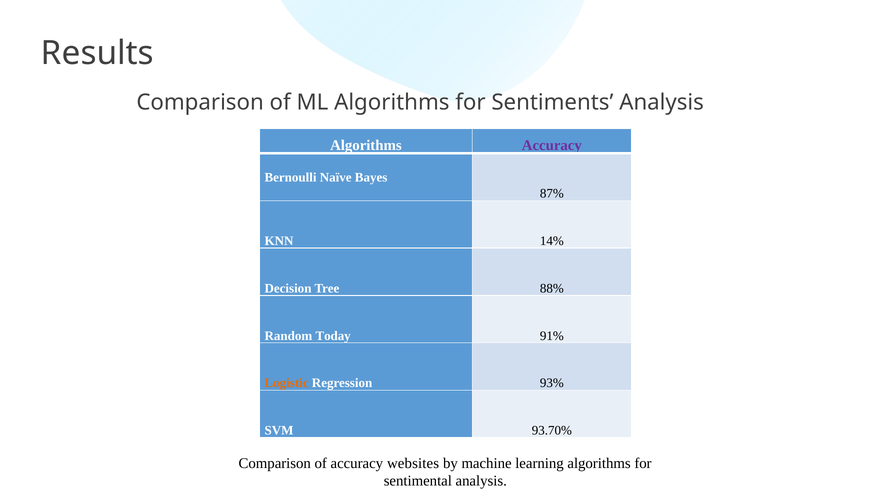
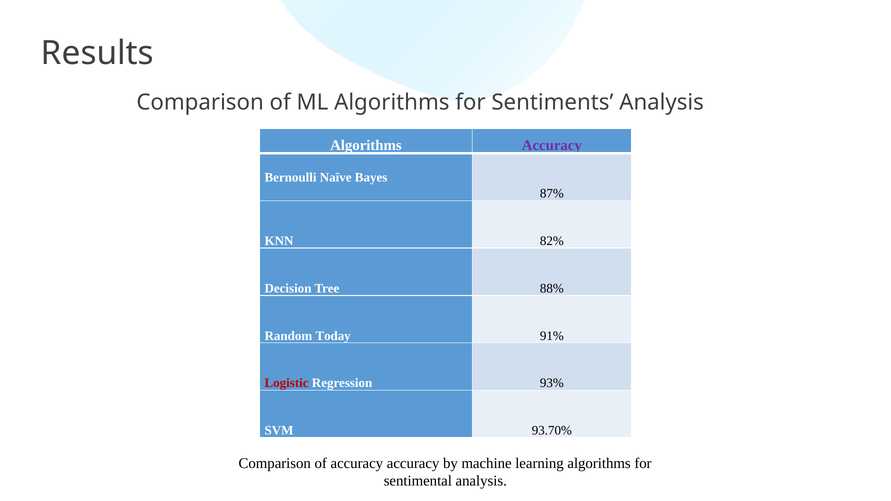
14%: 14% -> 82%
Logistic colour: orange -> red
accuracy websites: websites -> accuracy
